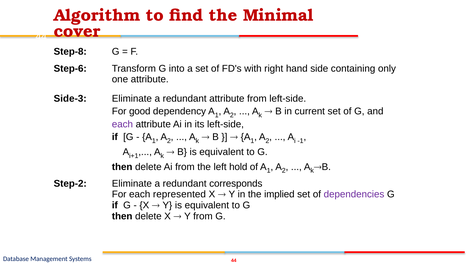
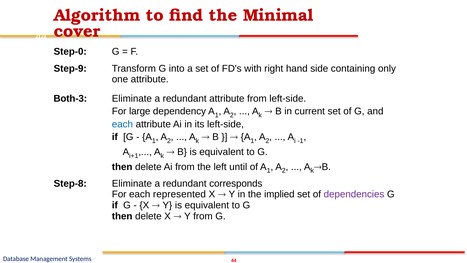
Step-8: Step-8 -> Step-0
Step-6: Step-6 -> Step-9
Side-3: Side-3 -> Both-3
good: good -> large
each at (122, 124) colour: purple -> blue
hold: hold -> until
Step-2: Step-2 -> Step-8
